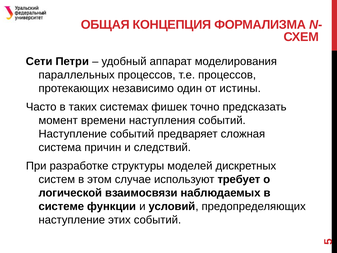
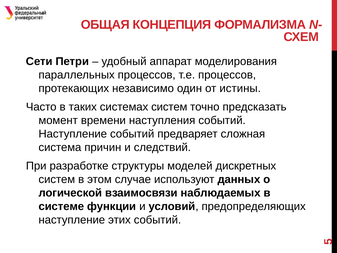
системах фишек: фишек -> систем
требует: требует -> данных
